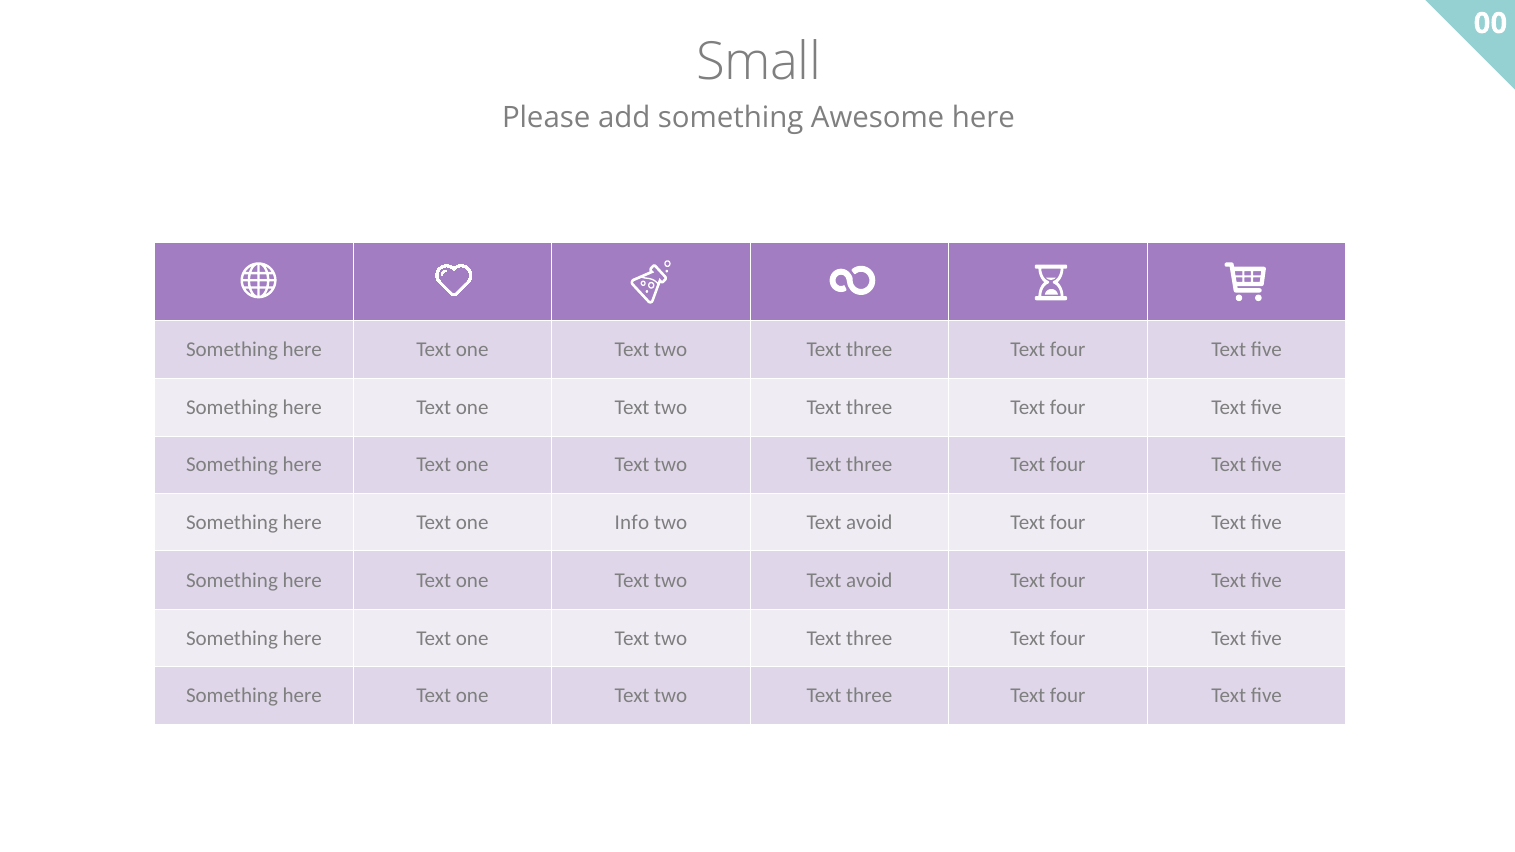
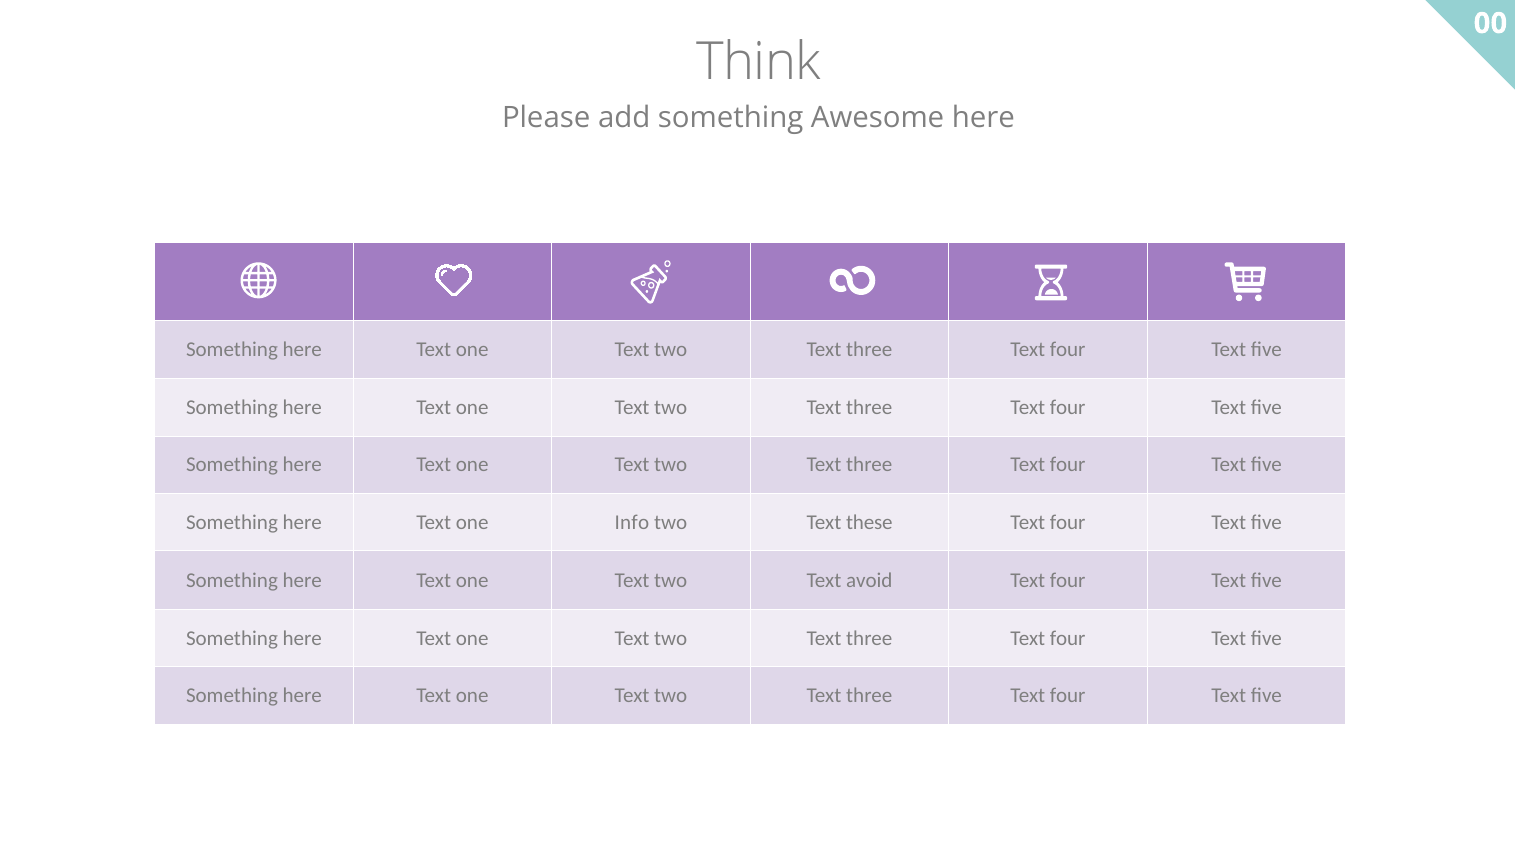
Small: Small -> Think
avoid at (869, 522): avoid -> these
